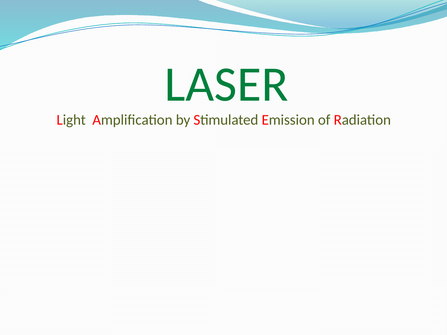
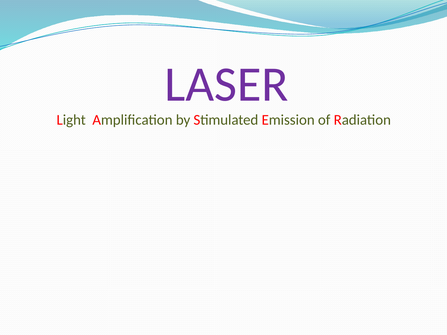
LASER colour: green -> purple
